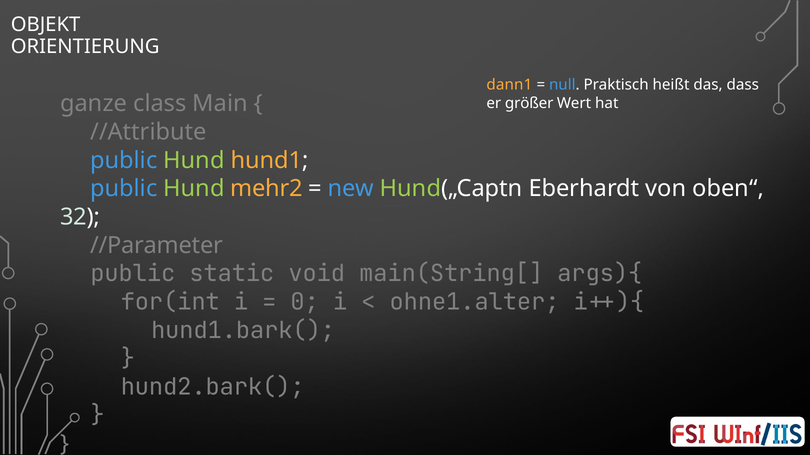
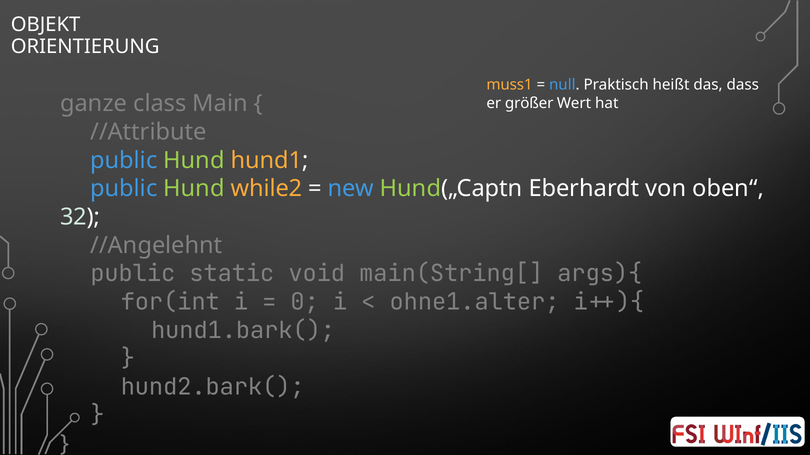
dann1: dann1 -> muss1
mehr2: mehr2 -> while2
//Parameter: //Parameter -> //Angelehnt
